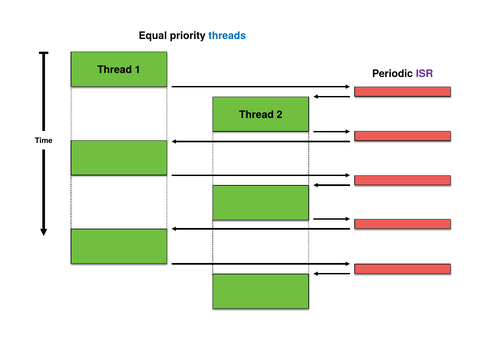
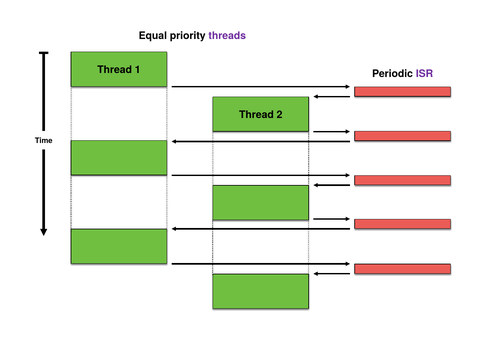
threads colour: blue -> purple
